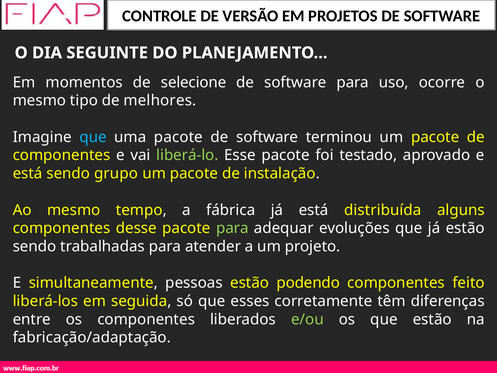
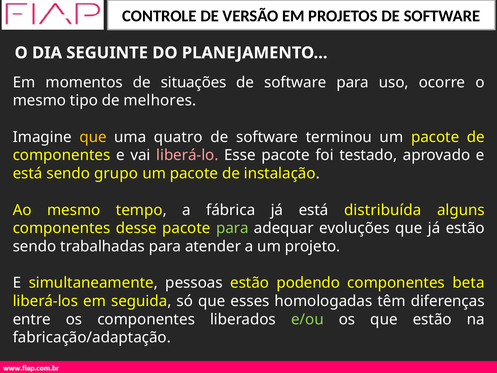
selecione: selecione -> situações
que at (93, 137) colour: light blue -> yellow
uma pacote: pacote -> quatro
liberá-lo colour: light green -> pink
feito: feito -> beta
corretamente: corretamente -> homologadas
